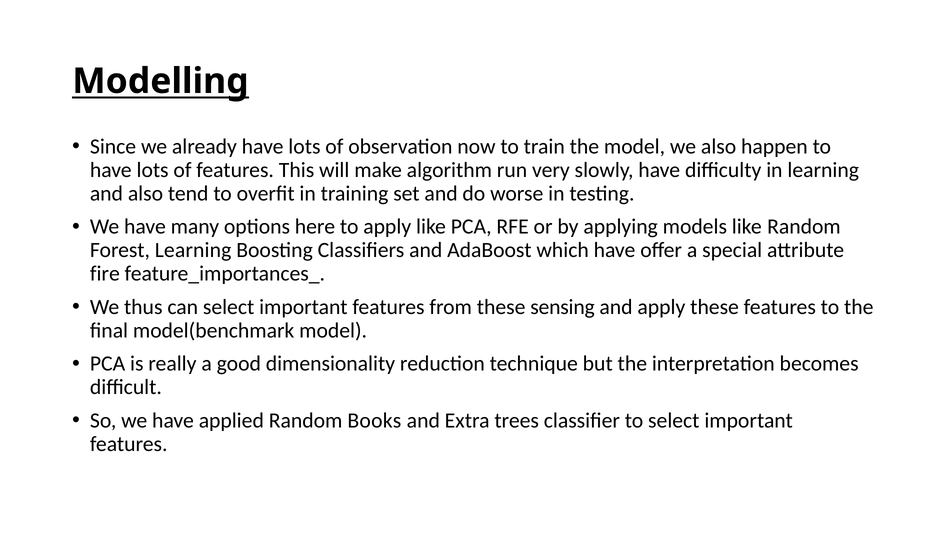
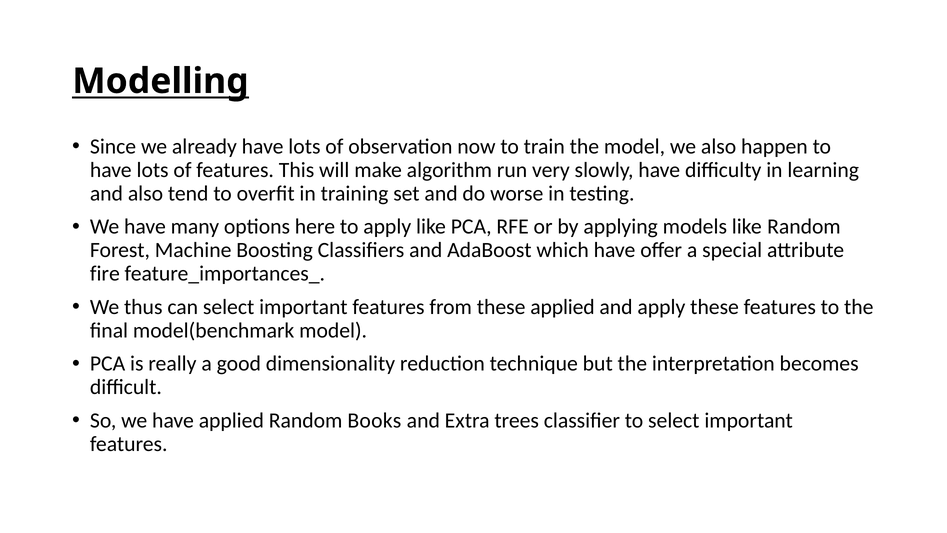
Forest Learning: Learning -> Machine
these sensing: sensing -> applied
